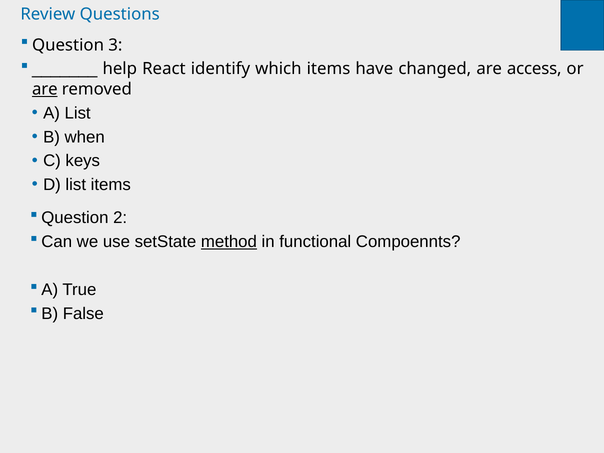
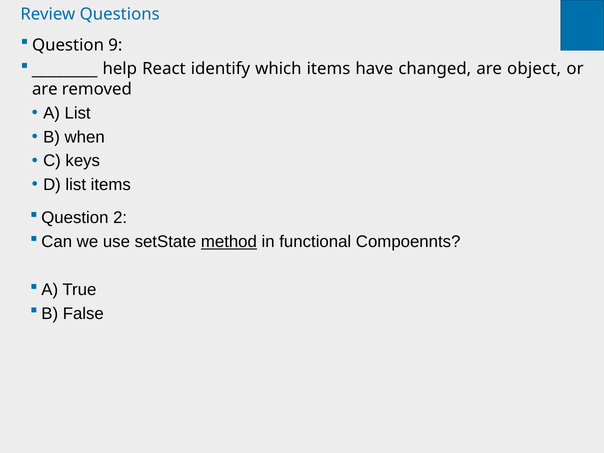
3: 3 -> 9
access: access -> object
are at (45, 89) underline: present -> none
